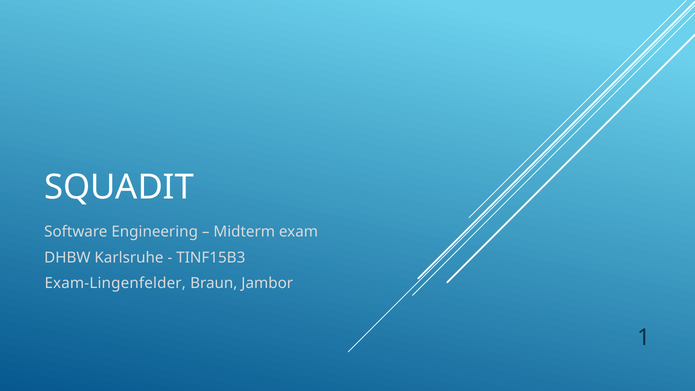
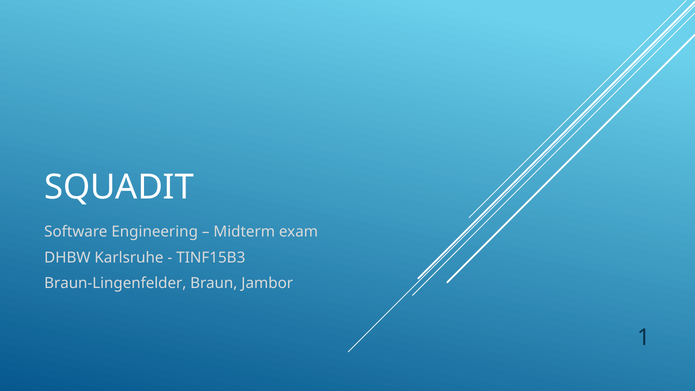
Exam-Lingenfelder: Exam-Lingenfelder -> Braun-Lingenfelder
